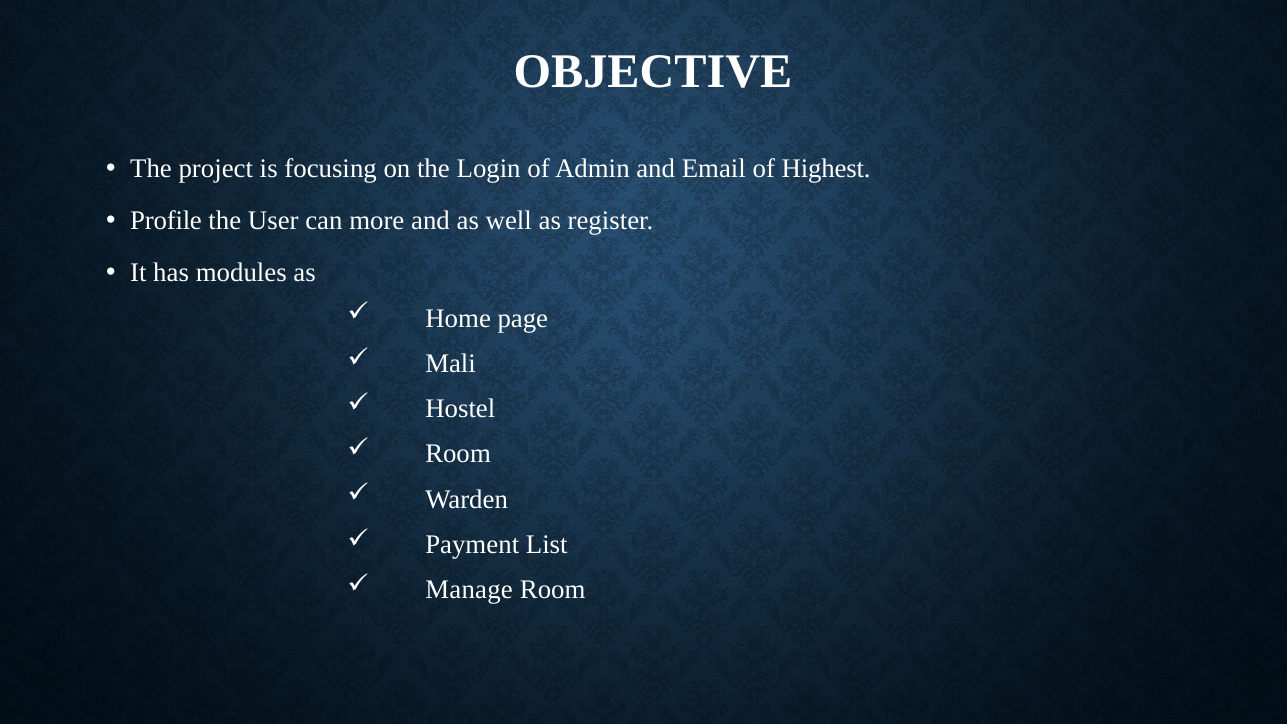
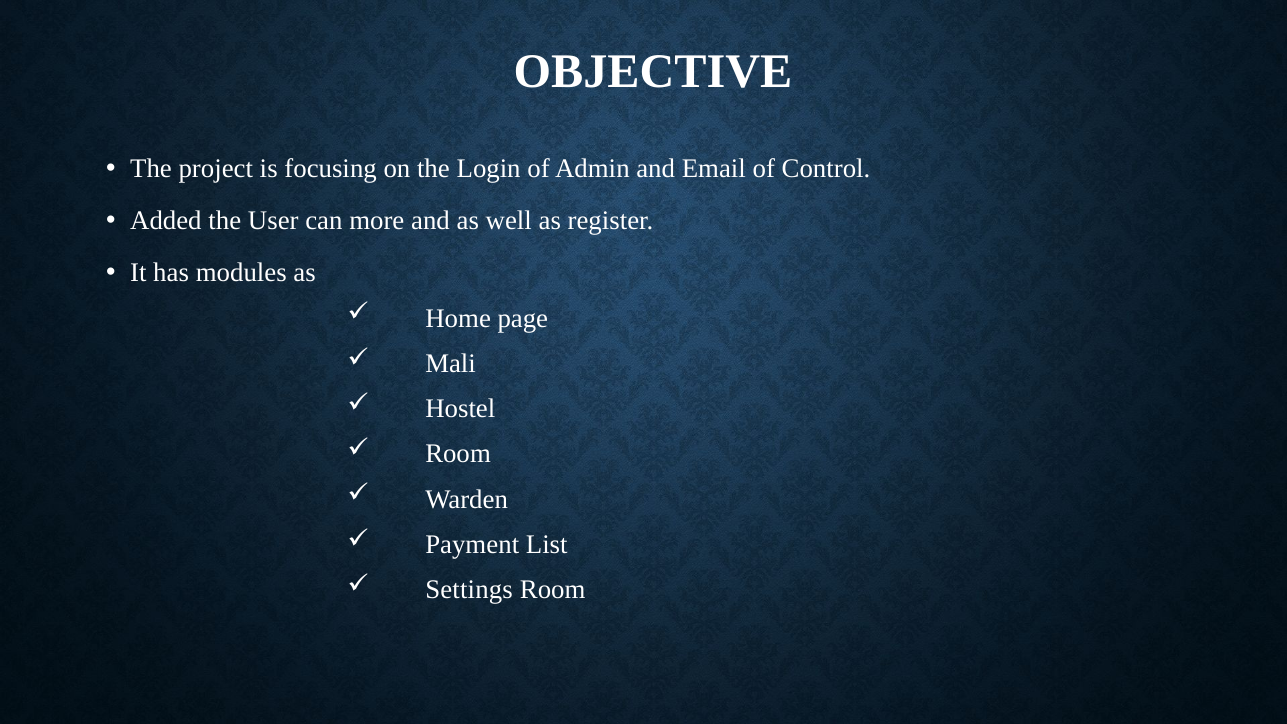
Highest: Highest -> Control
Profile: Profile -> Added
Manage: Manage -> Settings
